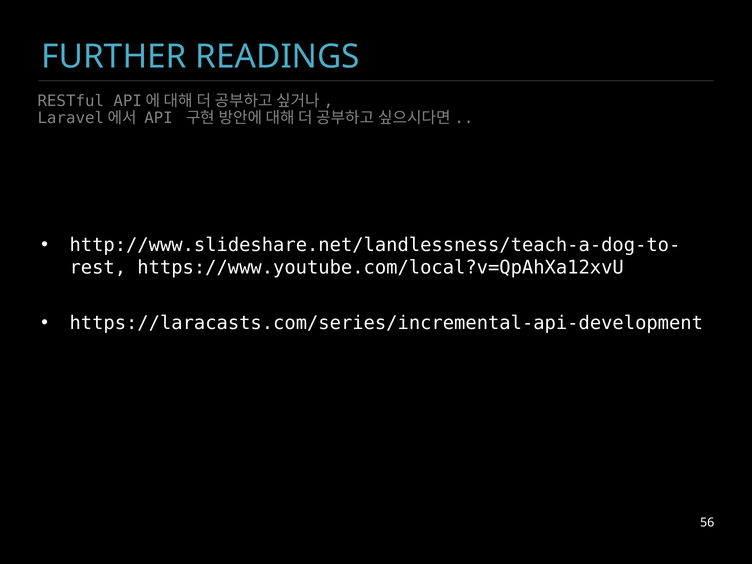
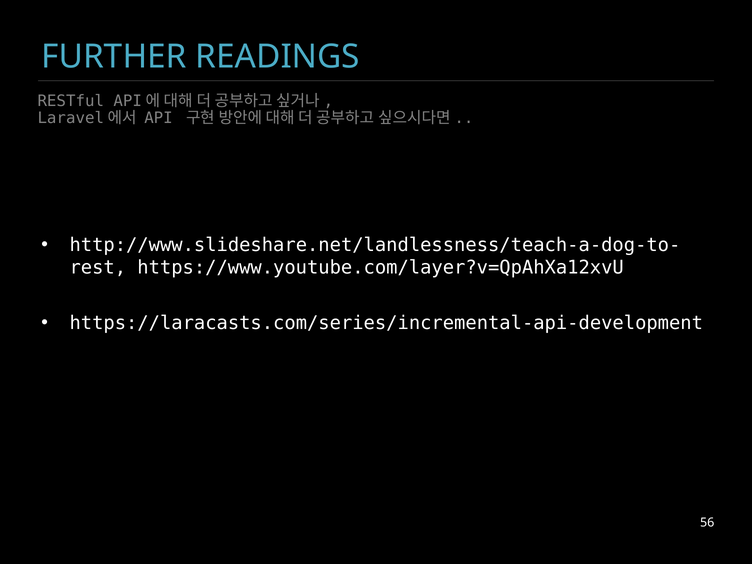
https://www.youtube.com/local?v=QpAhXa12xvU: https://www.youtube.com/local?v=QpAhXa12xvU -> https://www.youtube.com/layer?v=QpAhXa12xvU
